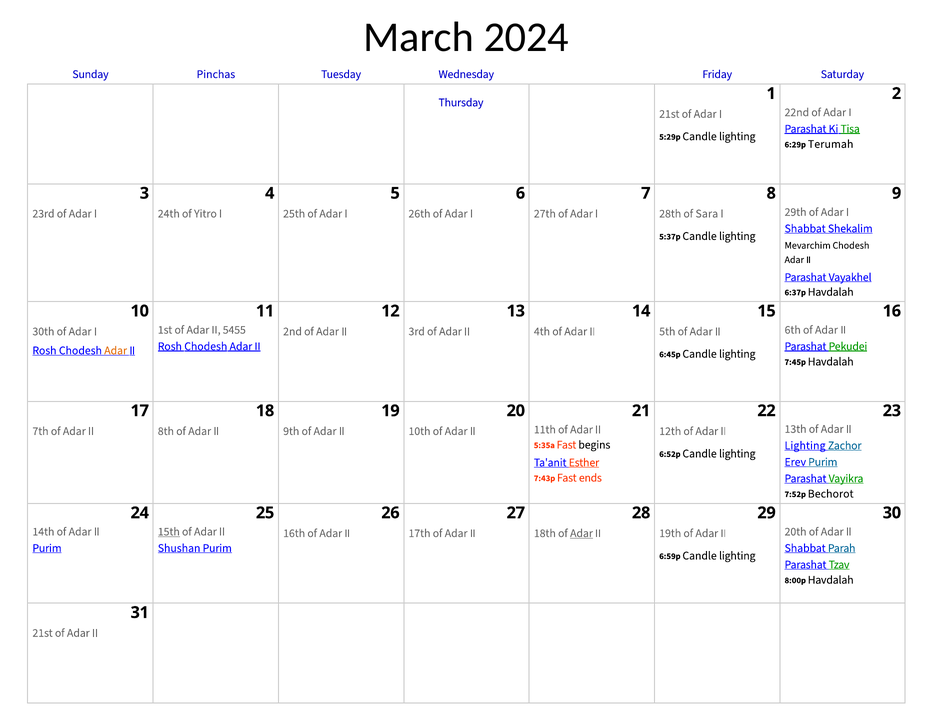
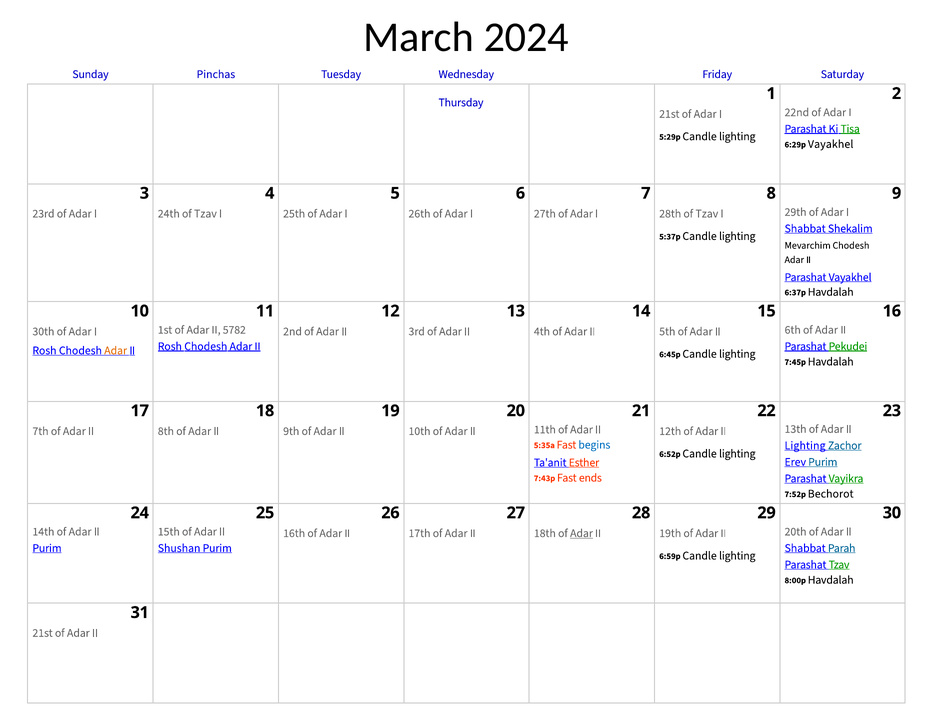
6:29p Terumah: Terumah -> Vayakhel
24th of Yitro: Yitro -> Tzav
28th of Sara: Sara -> Tzav
5455: 5455 -> 5782
begins colour: black -> blue
15th underline: present -> none
